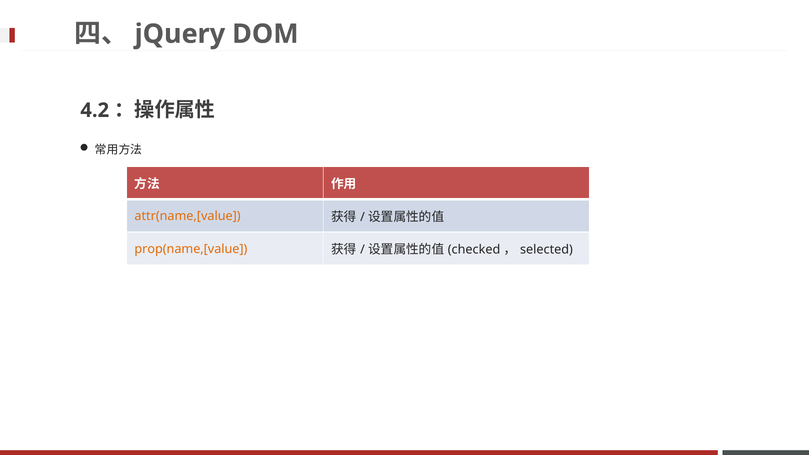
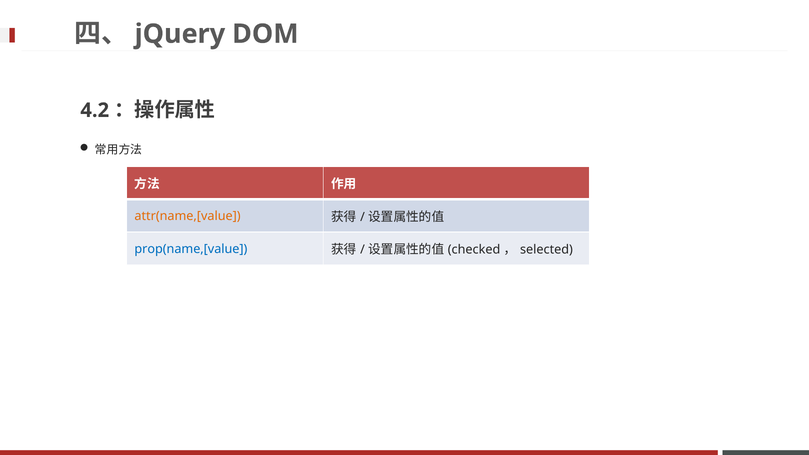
prop(name,[value colour: orange -> blue
